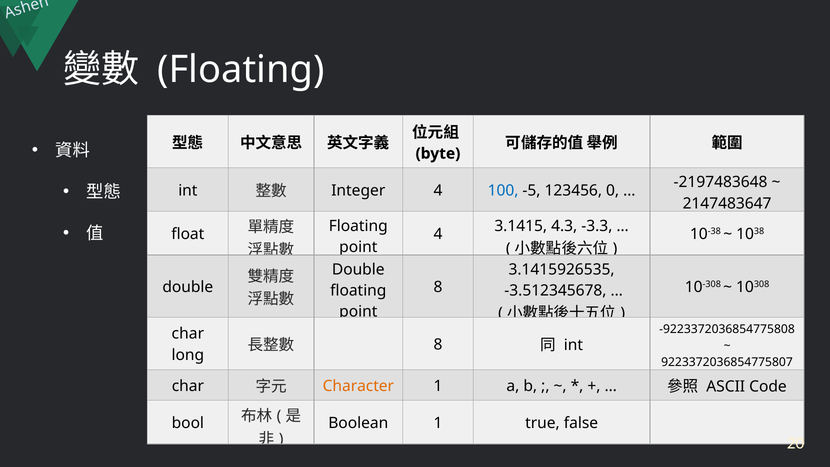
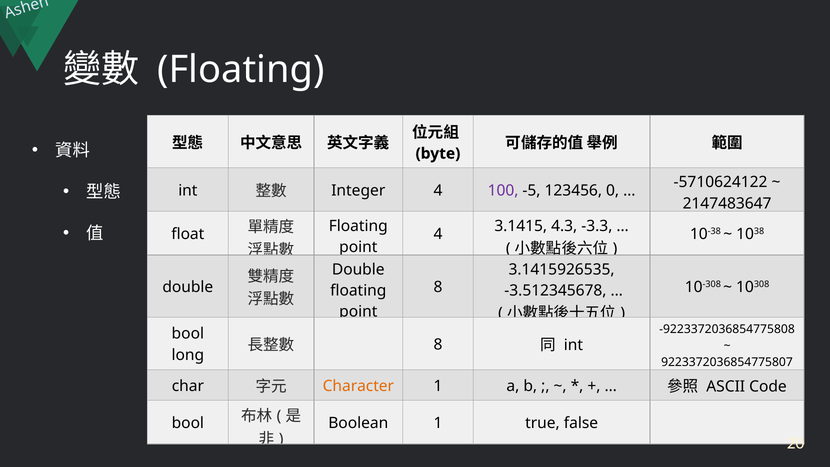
-2197483648: -2197483648 -> -5710624122
100 colour: blue -> purple
char at (188, 334): char -> bool
